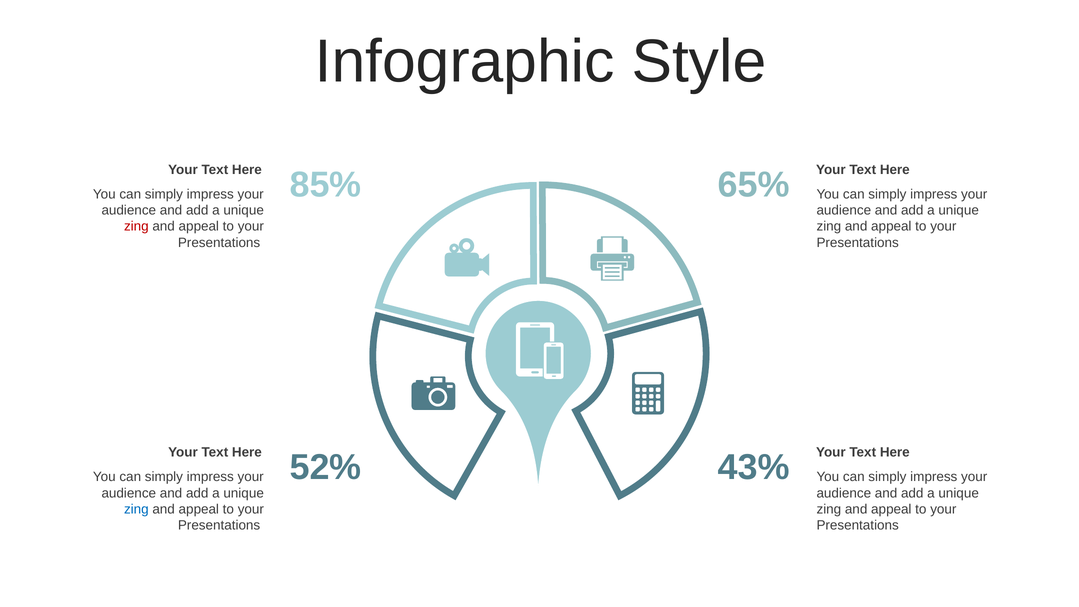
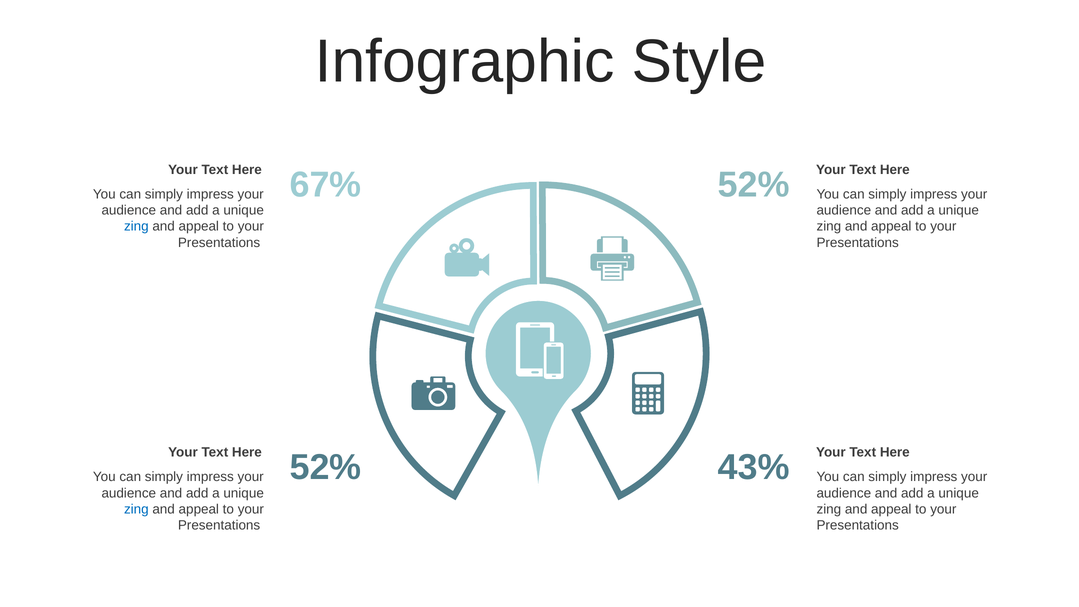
85%: 85% -> 67%
65% at (754, 185): 65% -> 52%
zing at (136, 226) colour: red -> blue
